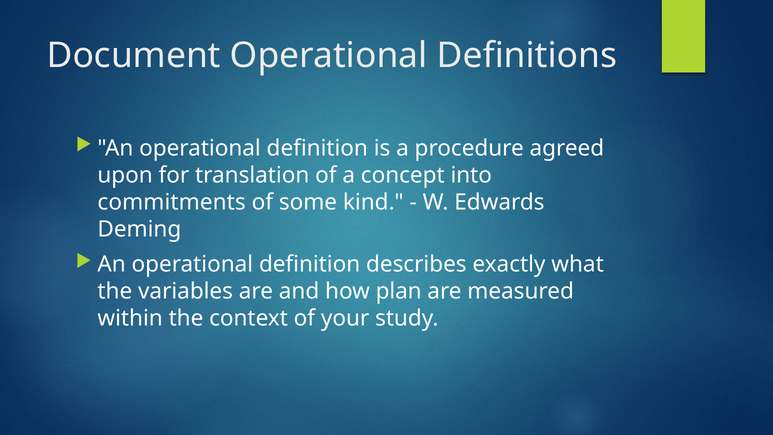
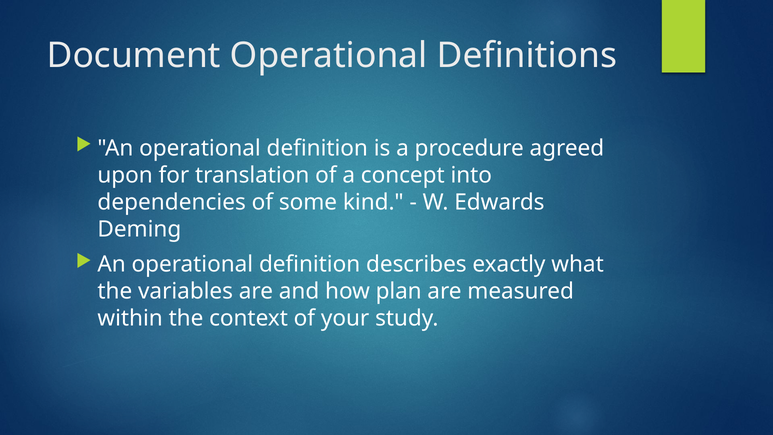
commitments: commitments -> dependencies
